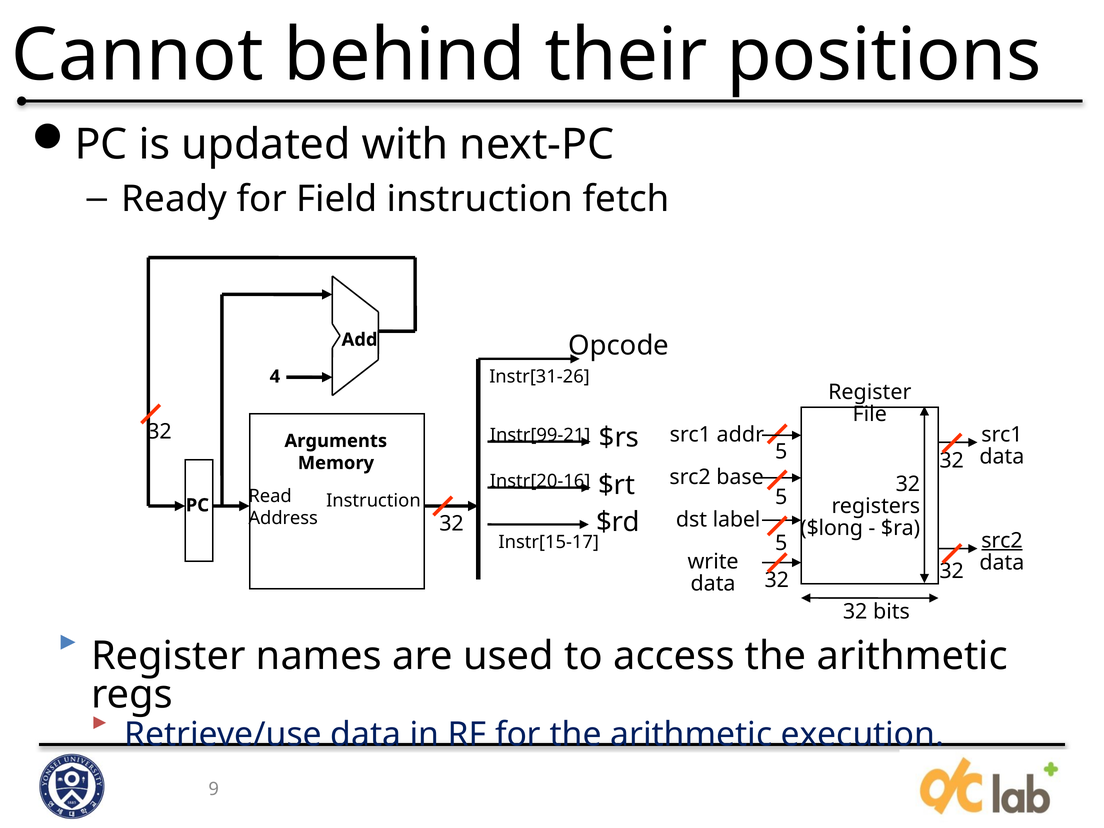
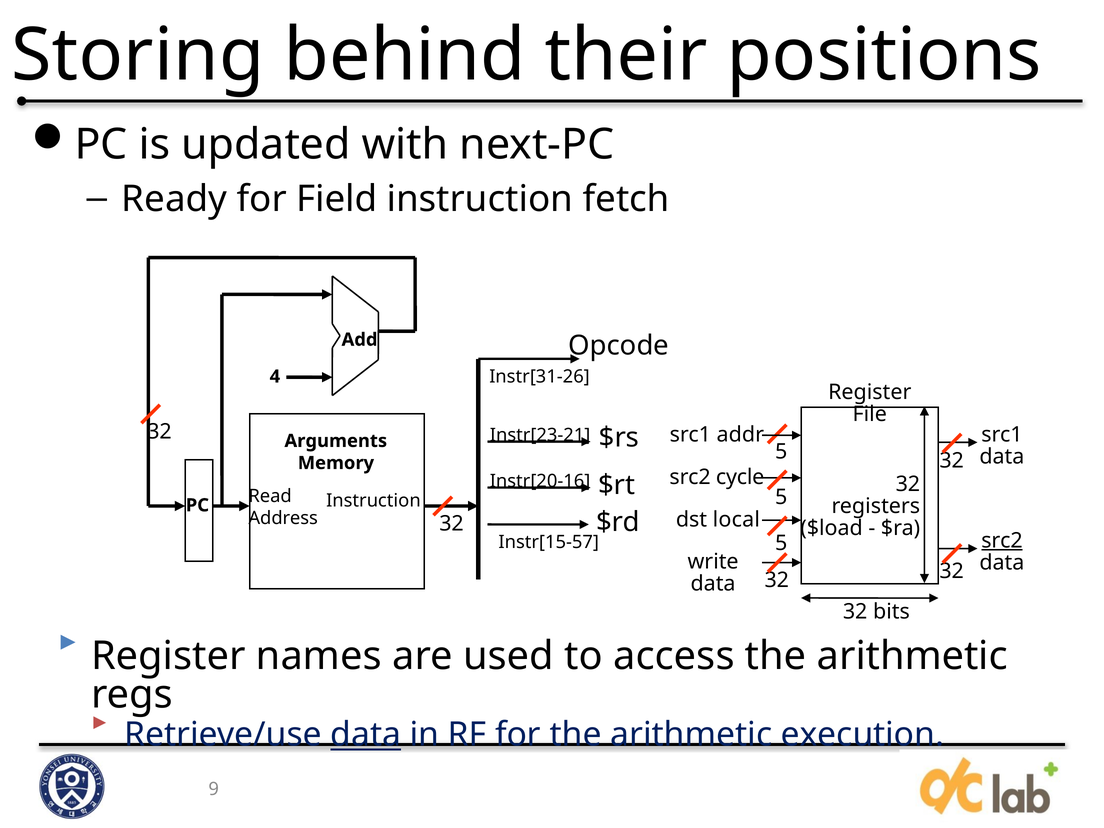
Cannot: Cannot -> Storing
Instr[99-21: Instr[99-21 -> Instr[23-21
base: base -> cycle
label: label -> local
$long: $long -> $load
Instr[15-17: Instr[15-17 -> Instr[15-57
data at (366, 735) underline: none -> present
